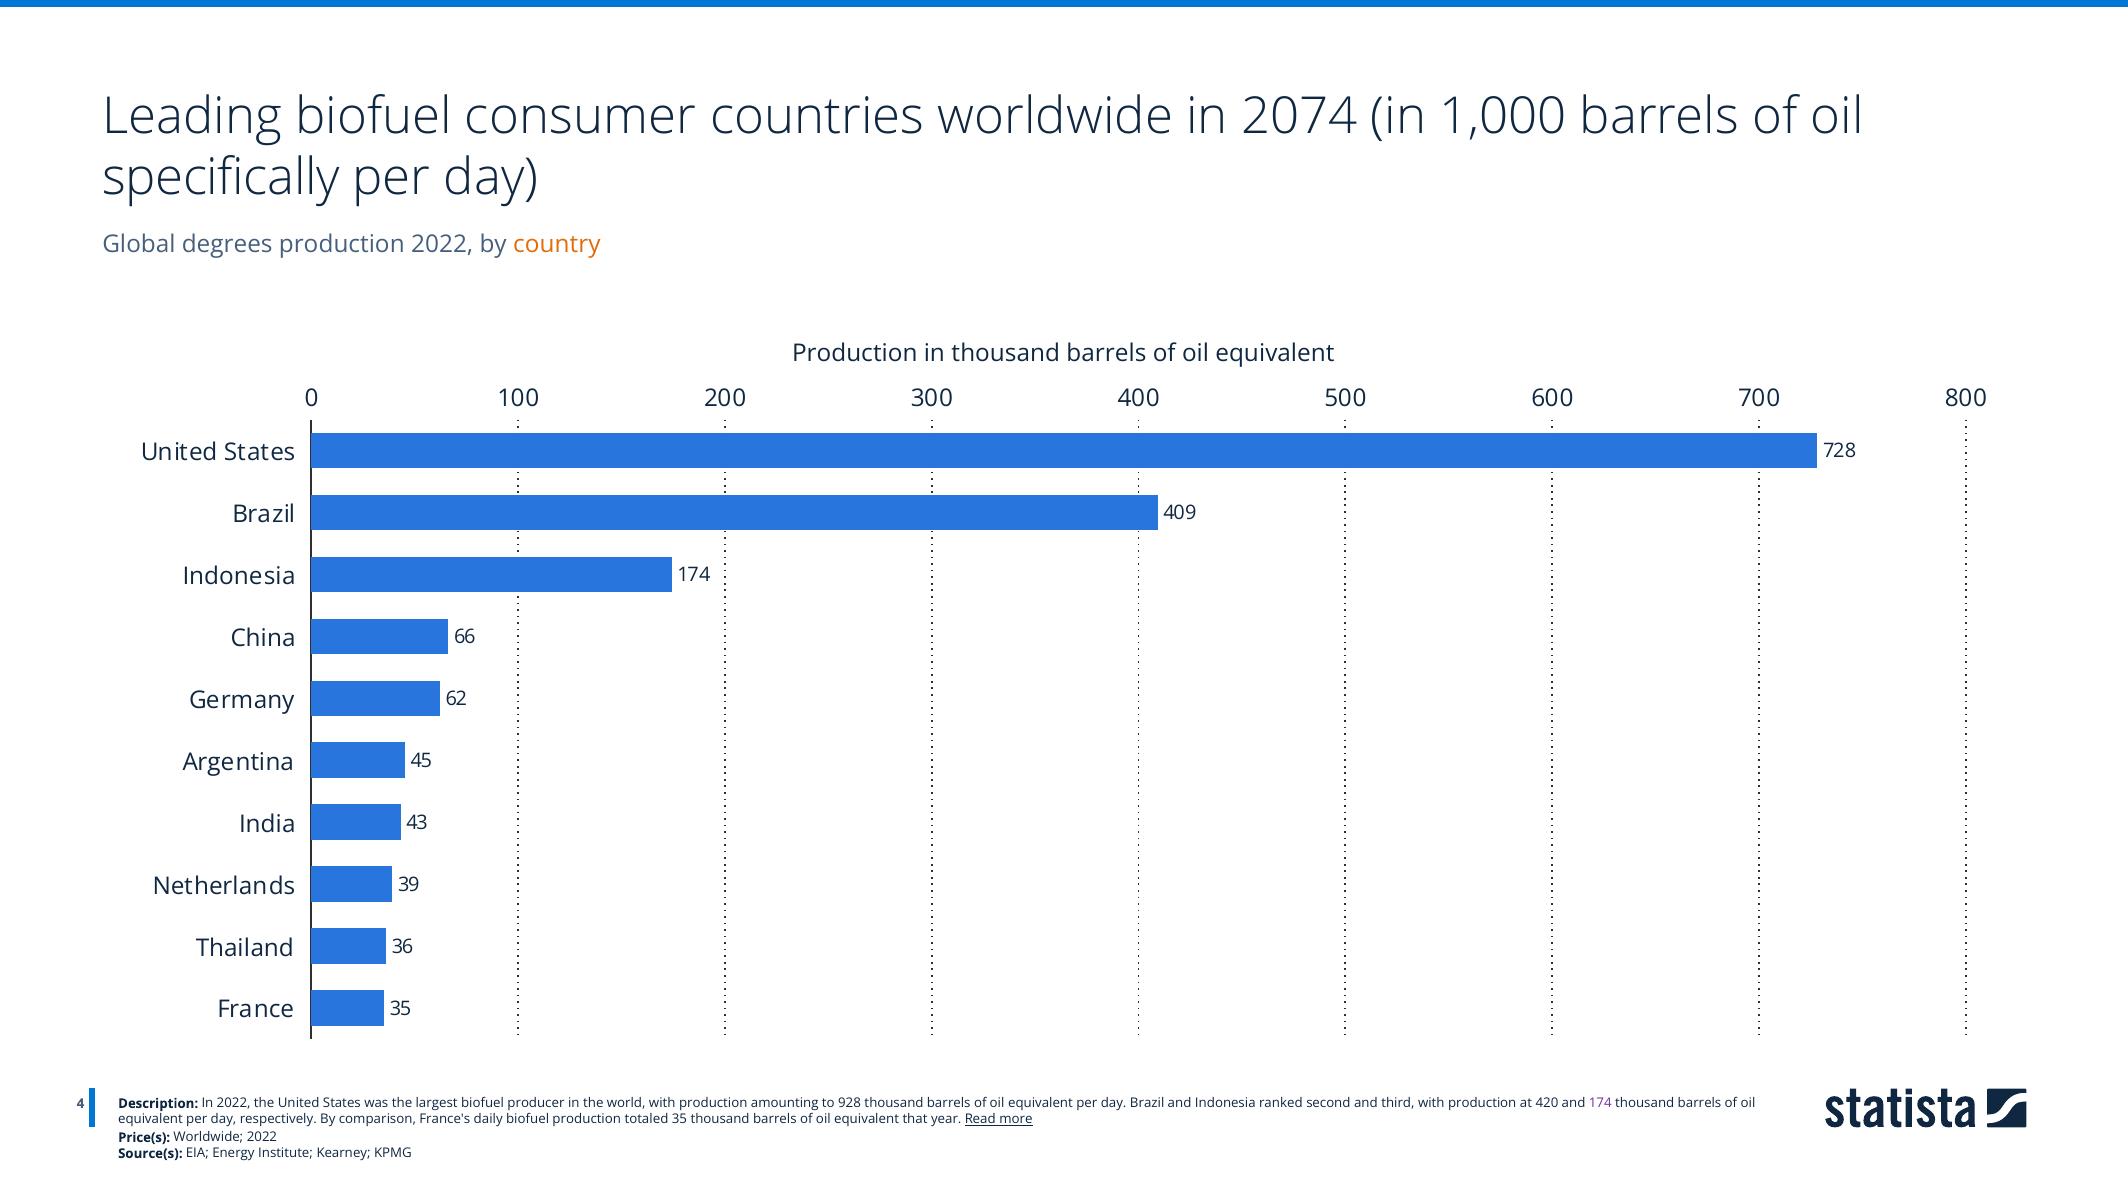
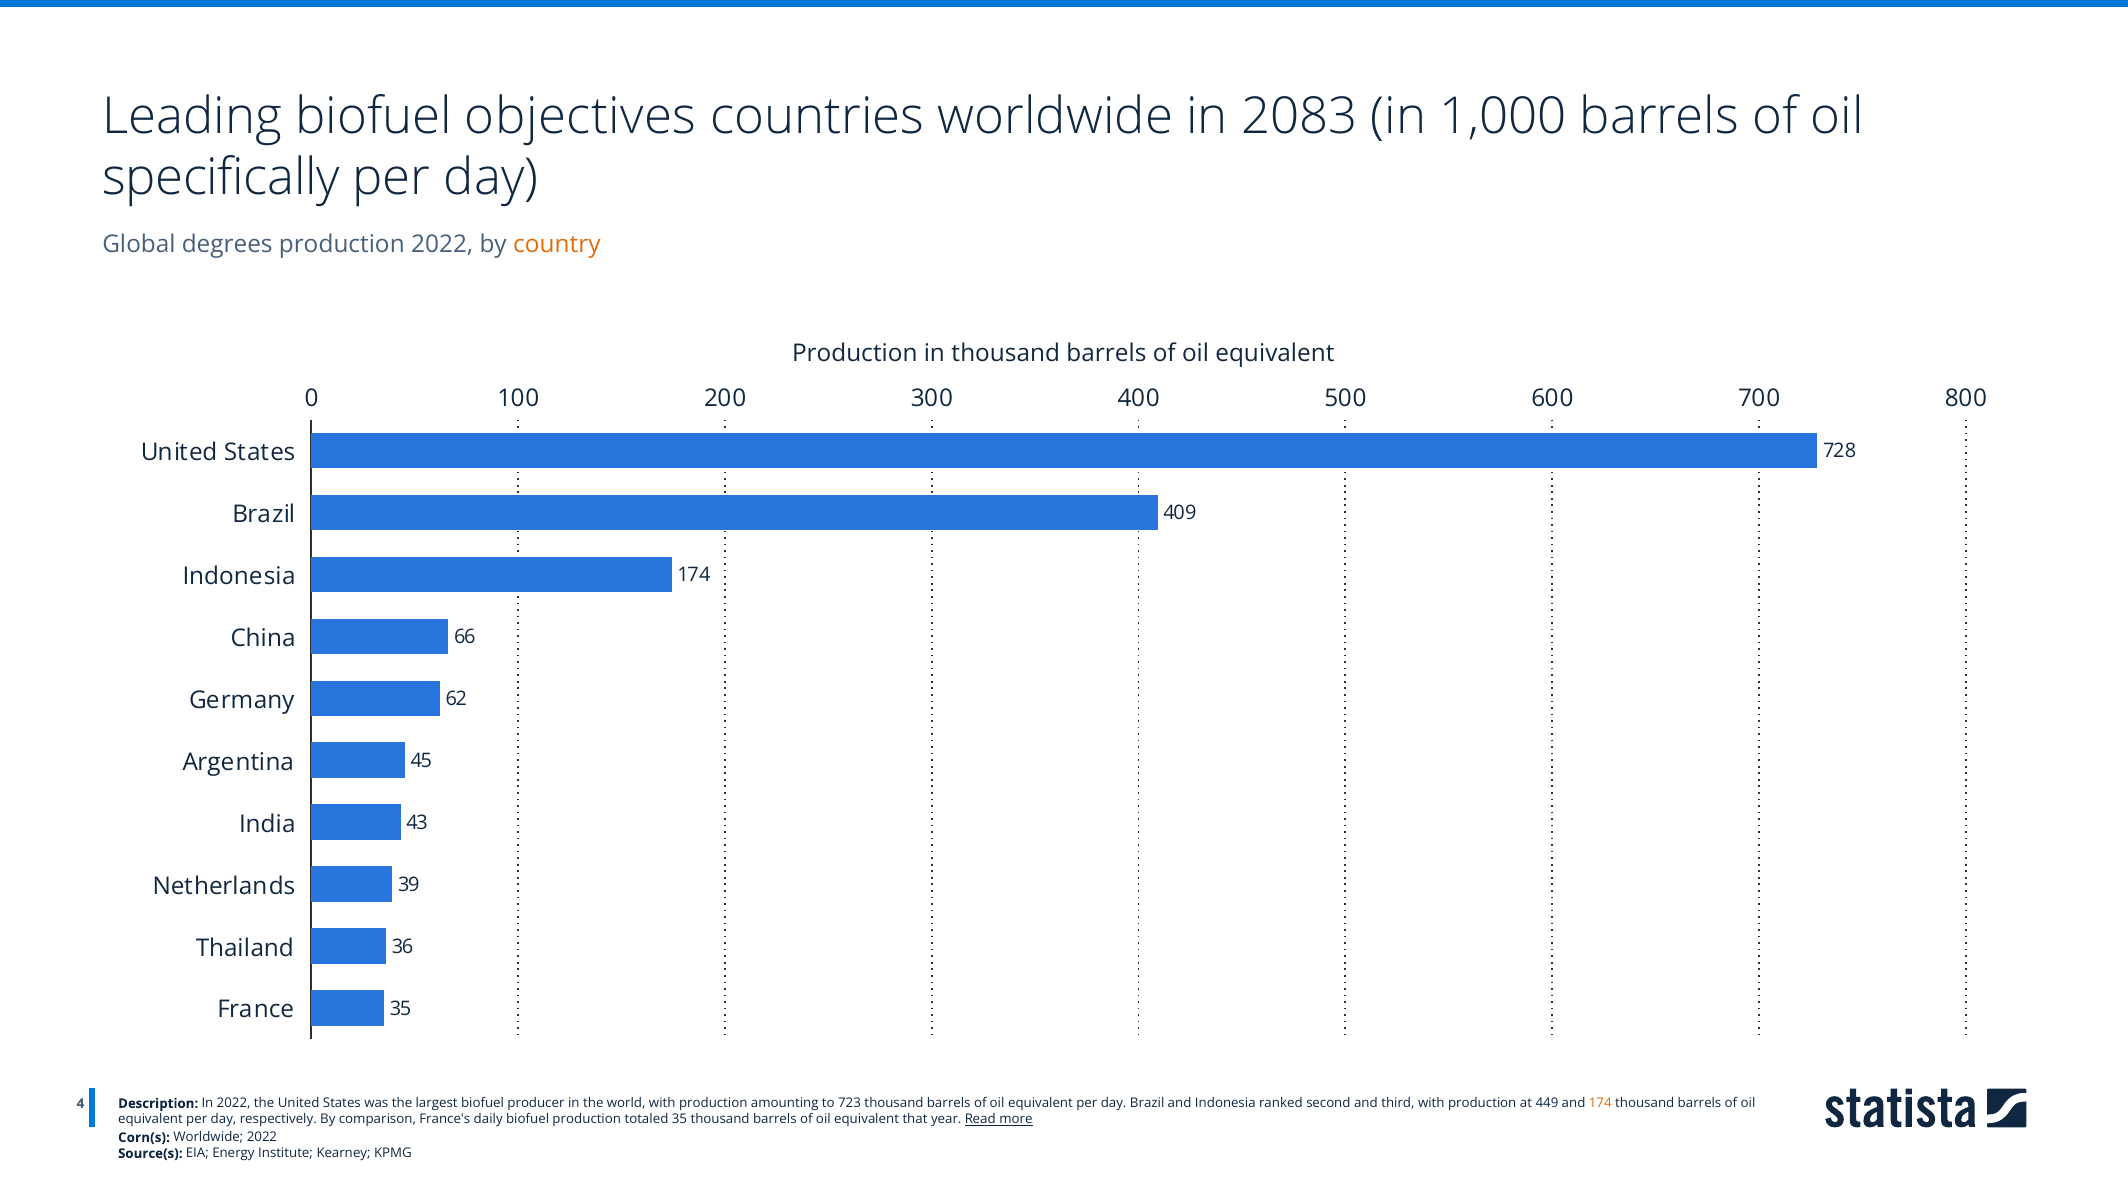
consumer: consumer -> objectives
2074: 2074 -> 2083
928: 928 -> 723
420: 420 -> 449
174 at (1600, 1103) colour: purple -> orange
Price(s: Price(s -> Corn(s
